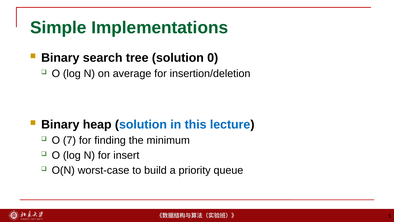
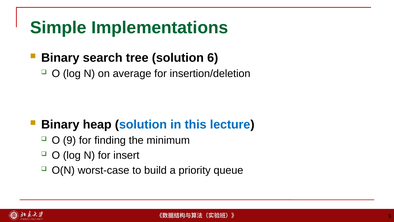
0: 0 -> 6
7: 7 -> 9
